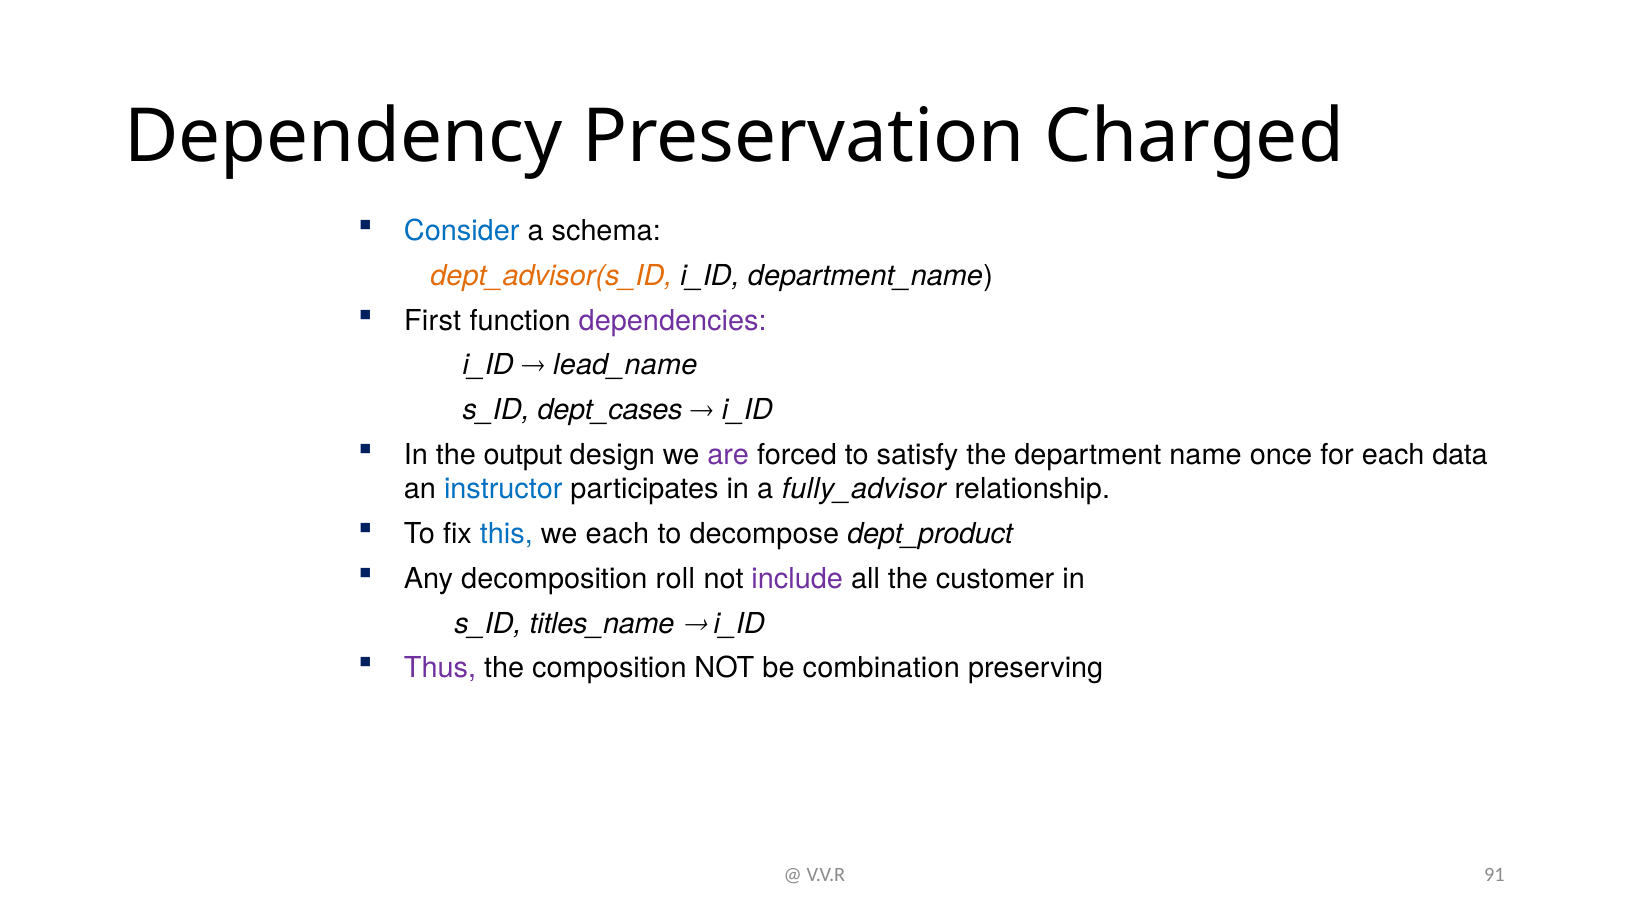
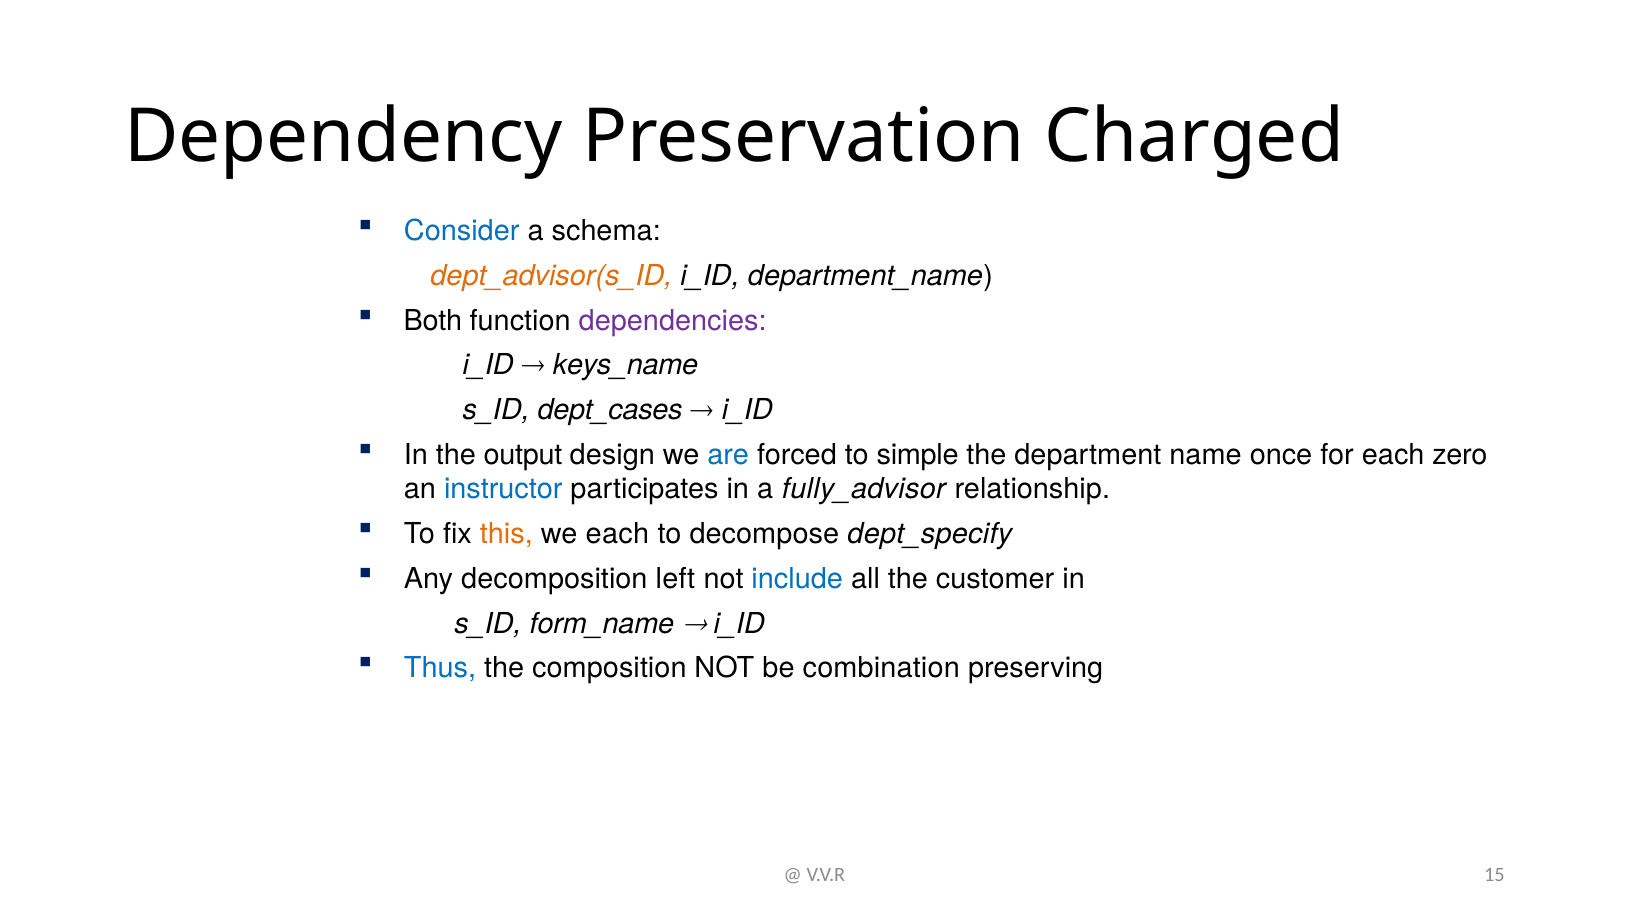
First: First -> Both
lead_name: lead_name -> keys_name
are colour: purple -> blue
satisfy: satisfy -> simple
data: data -> zero
this colour: blue -> orange
dept_product: dept_product -> dept_specify
roll: roll -> left
include colour: purple -> blue
titles_name: titles_name -> form_name
Thus colour: purple -> blue
91: 91 -> 15
